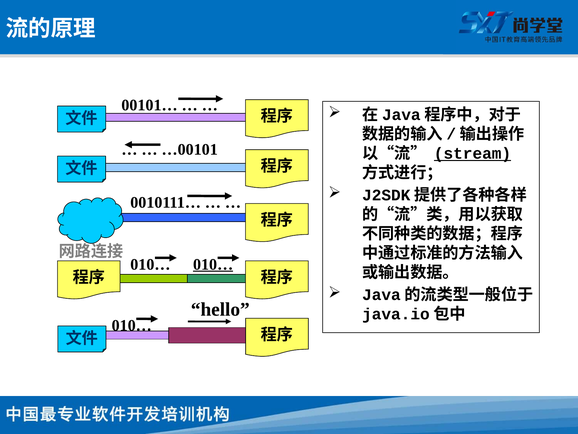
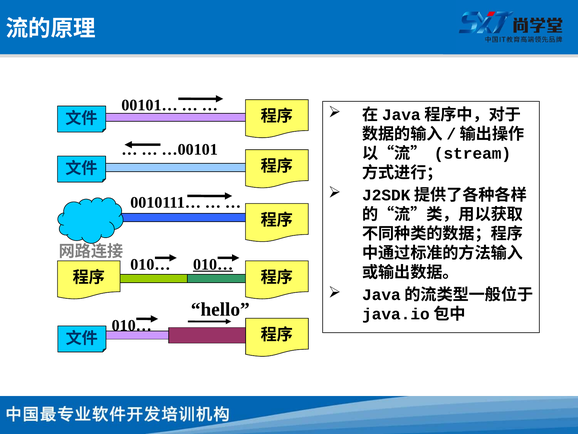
stream underline: present -> none
